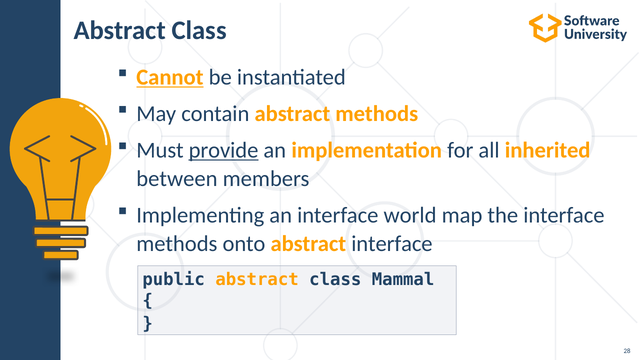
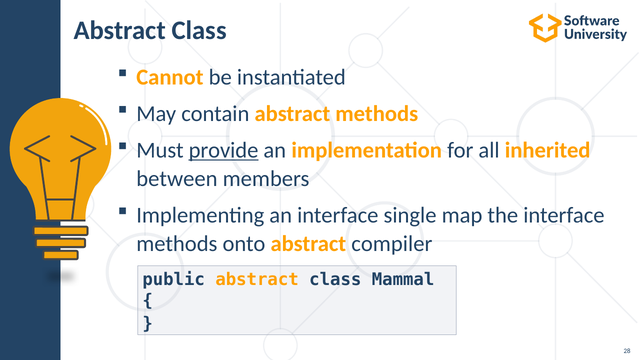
Cannot underline: present -> none
world: world -> single
abstract interface: interface -> compiler
